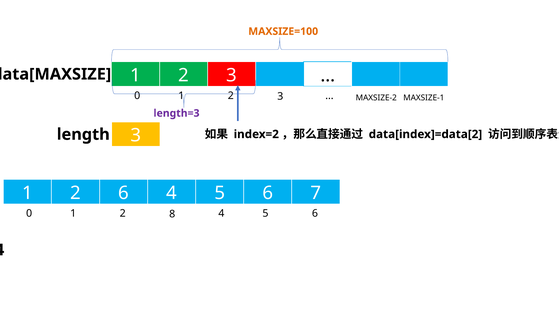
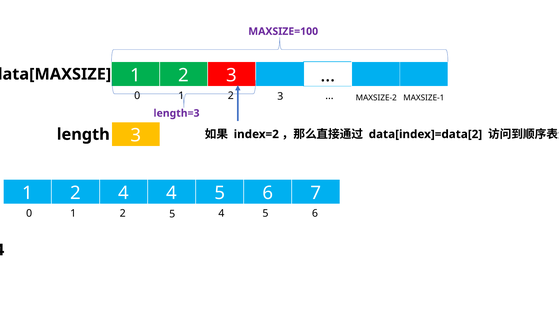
MAXSIZE=100 colour: orange -> purple
2 6: 6 -> 4
2 8: 8 -> 5
